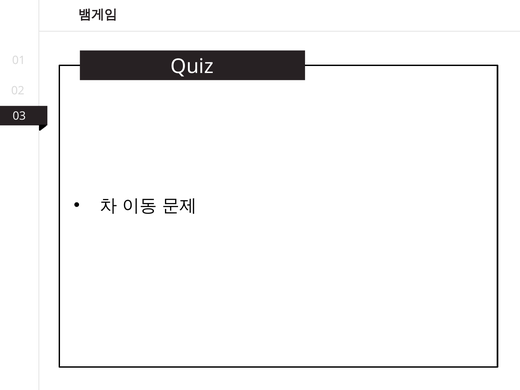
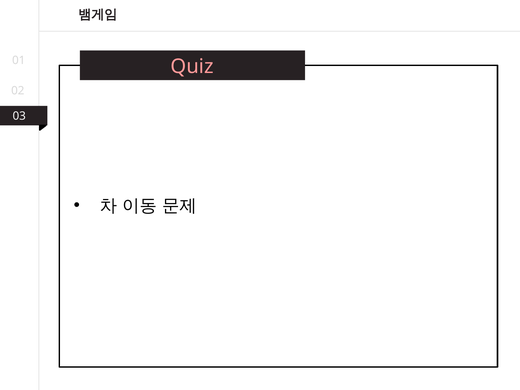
Quiz colour: white -> pink
